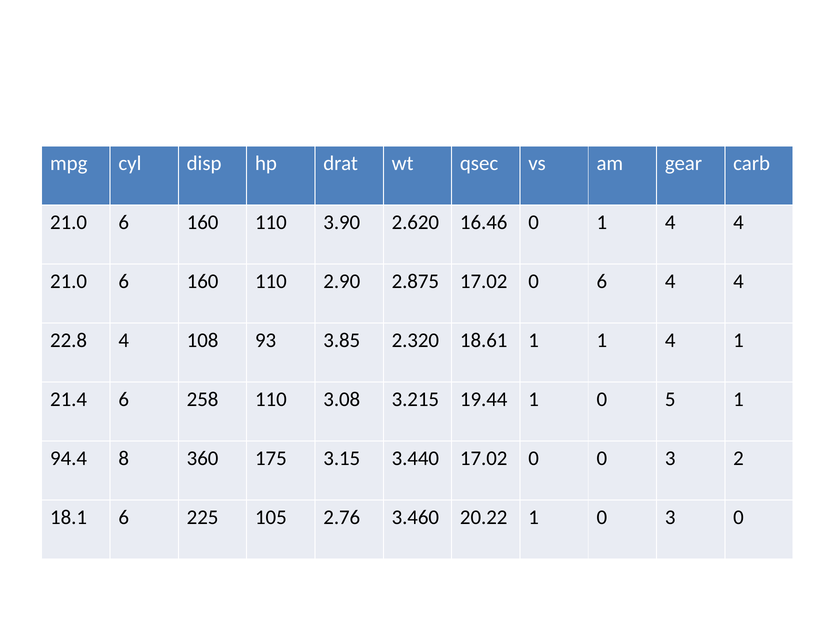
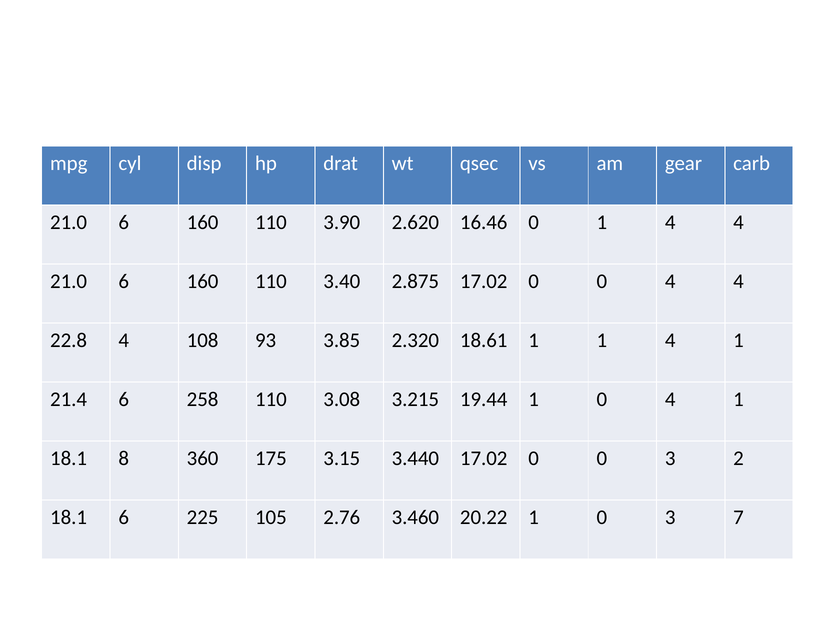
2.90: 2.90 -> 3.40
2.875 17.02 0 6: 6 -> 0
1 0 5: 5 -> 4
94.4 at (69, 459): 94.4 -> 18.1
3 0: 0 -> 7
